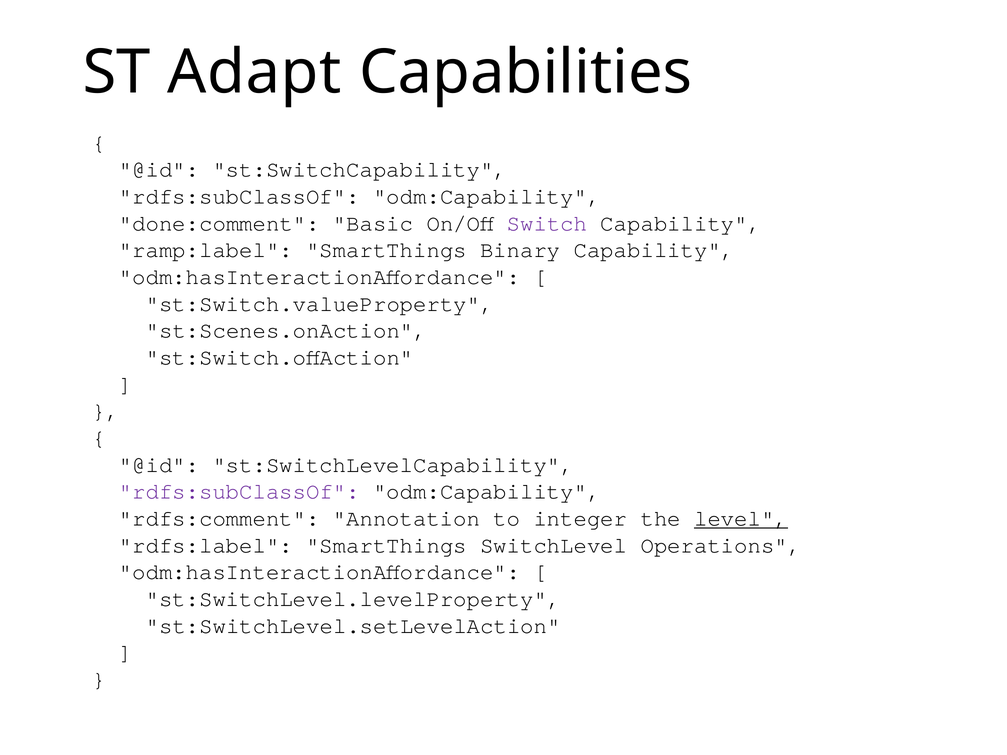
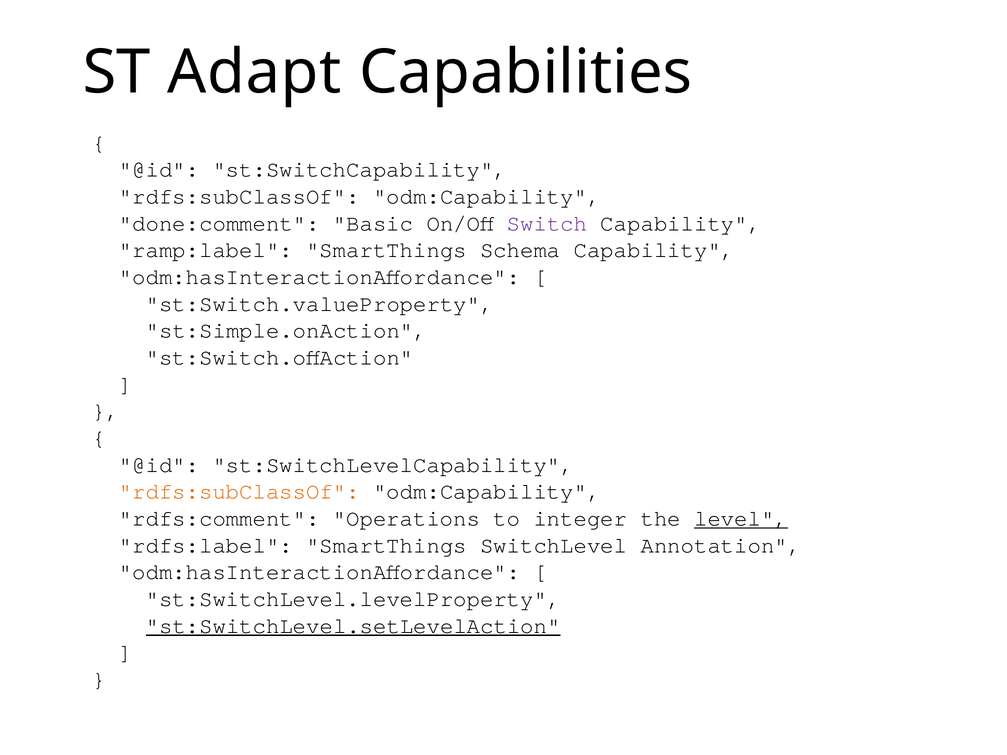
Binary: Binary -> Schema
st:Scenes.onAction: st:Scenes.onAction -> st:Simple.onAction
rdfs:subClassOf at (239, 492) colour: purple -> orange
Annotation: Annotation -> Operations
Operations: Operations -> Annotation
st:SwitchLevel.setLevelAction underline: none -> present
